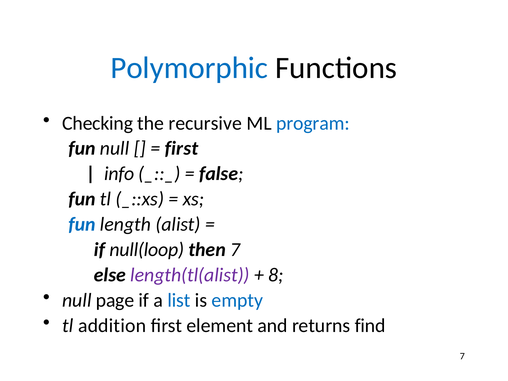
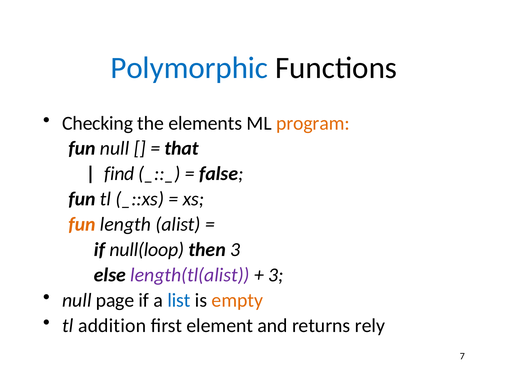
recursive: recursive -> elements
program colour: blue -> orange
first at (181, 148): first -> that
info: info -> find
fun at (82, 224) colour: blue -> orange
then 7: 7 -> 3
8 at (276, 275): 8 -> 3
empty colour: blue -> orange
find: find -> rely
